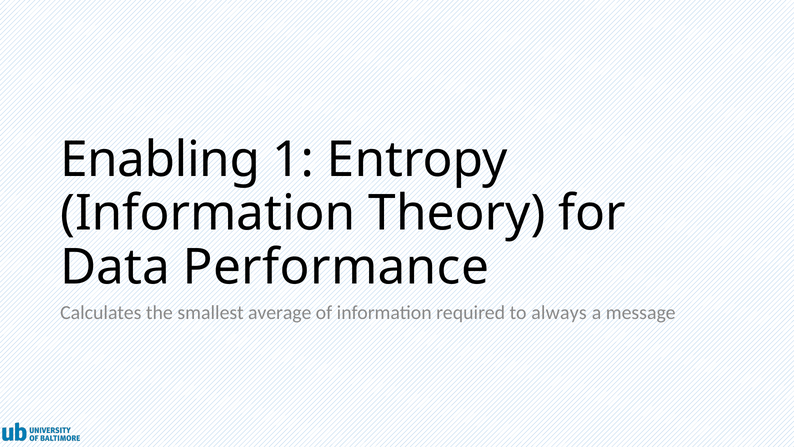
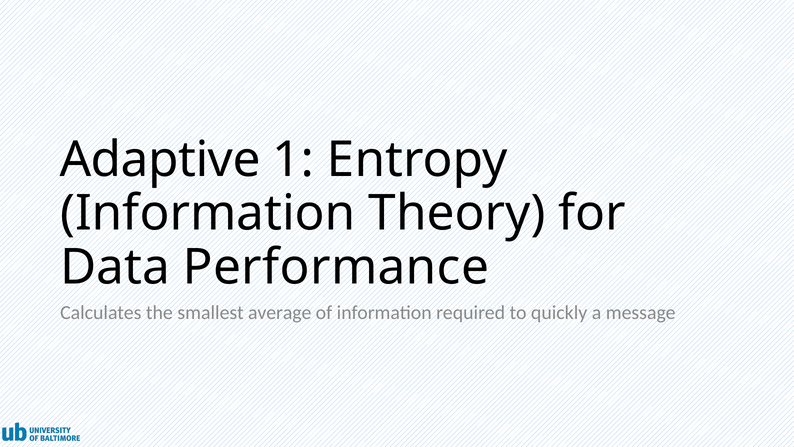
Enabling: Enabling -> Adaptive
always: always -> quickly
